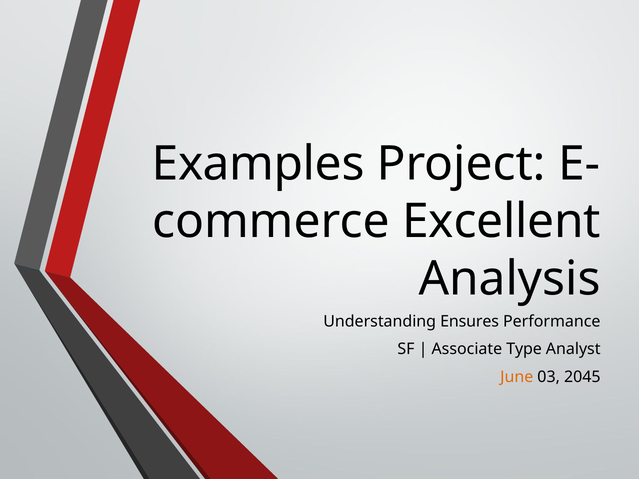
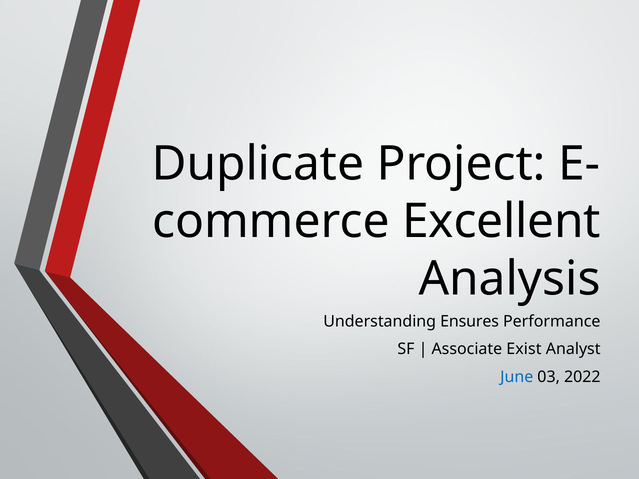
Examples: Examples -> Duplicate
Type: Type -> Exist
June colour: orange -> blue
2045: 2045 -> 2022
